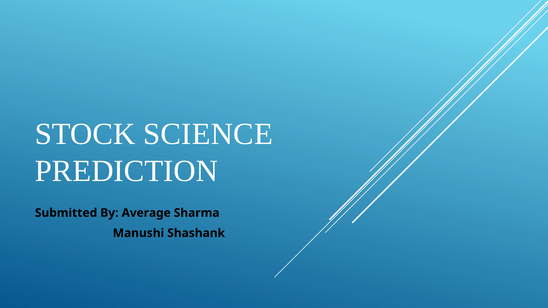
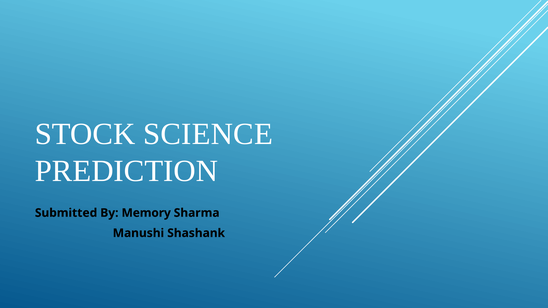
Average: Average -> Memory
